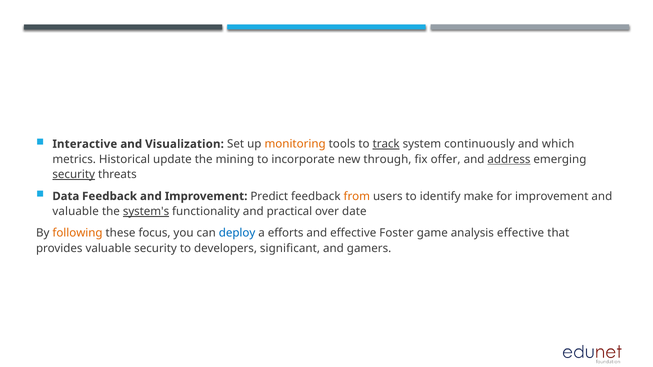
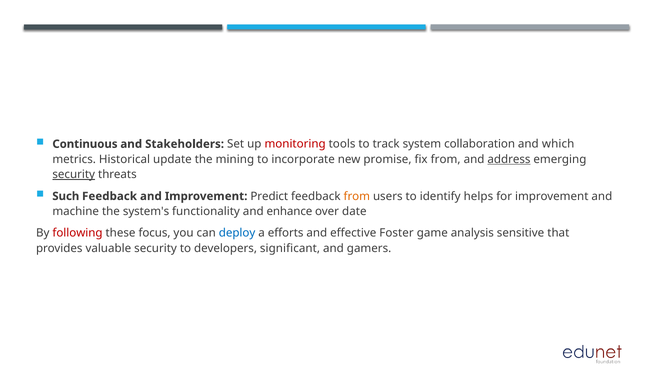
Interactive: Interactive -> Continuous
Visualization: Visualization -> Stakeholders
monitoring colour: orange -> red
track underline: present -> none
continuously: continuously -> collaboration
through: through -> promise
fix offer: offer -> from
Data: Data -> Such
make: make -> helps
valuable at (76, 212): valuable -> machine
system's underline: present -> none
practical: practical -> enhance
following colour: orange -> red
analysis effective: effective -> sensitive
